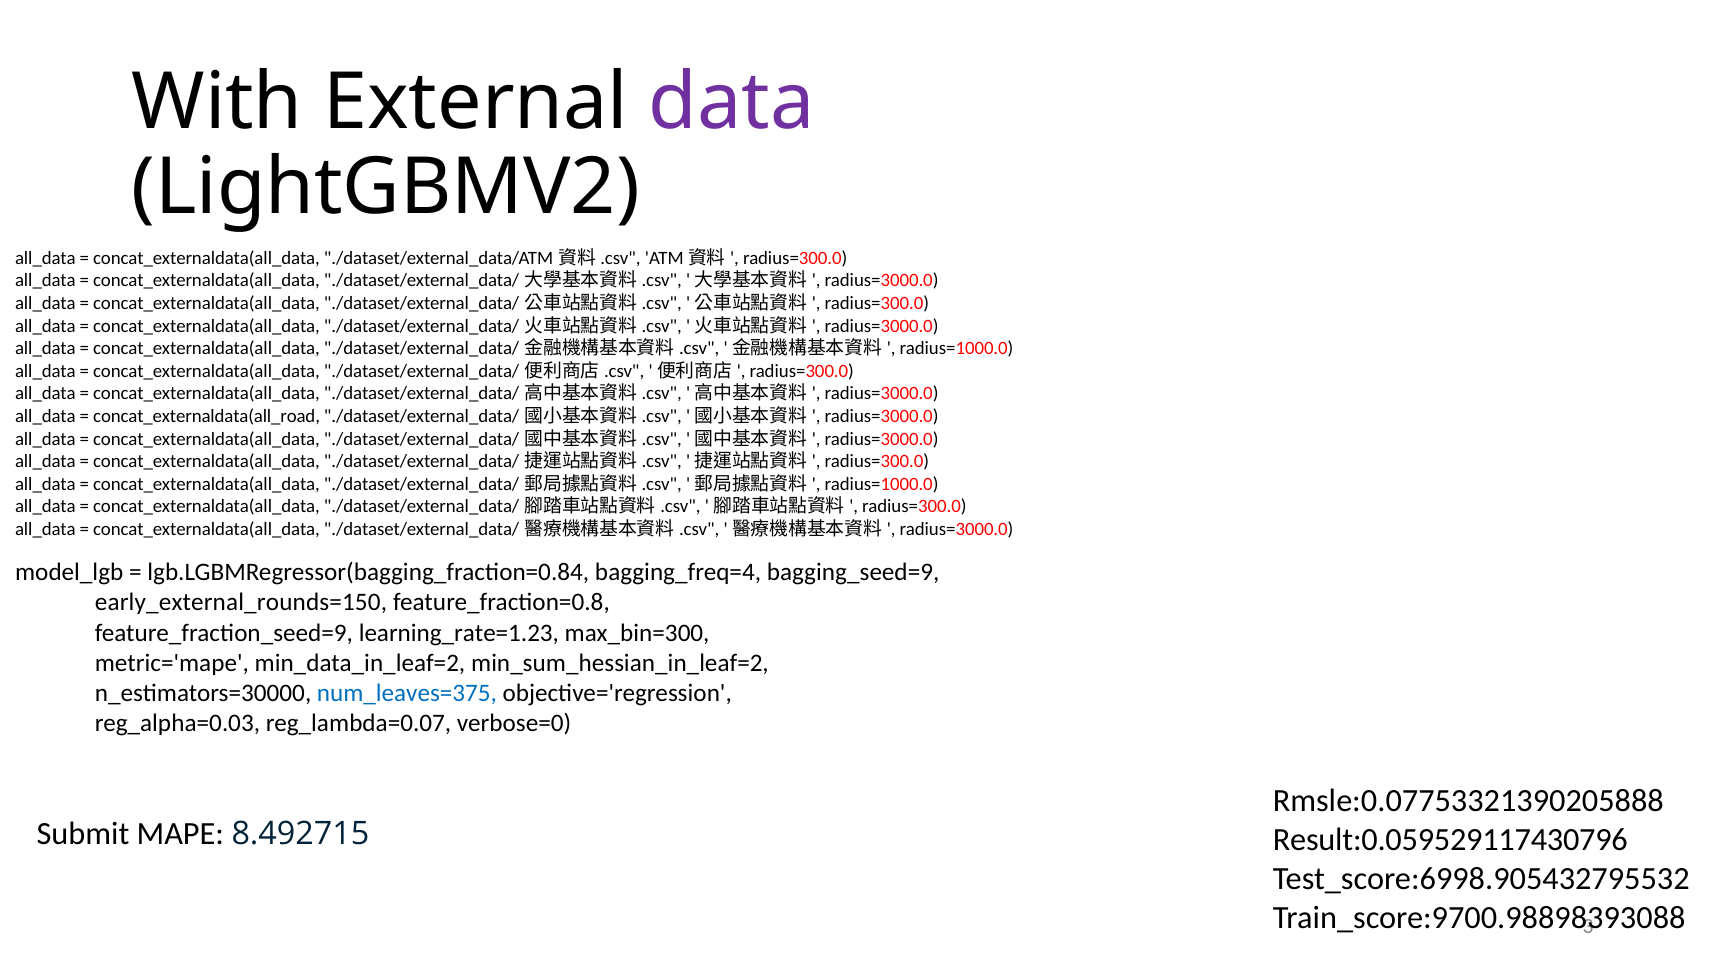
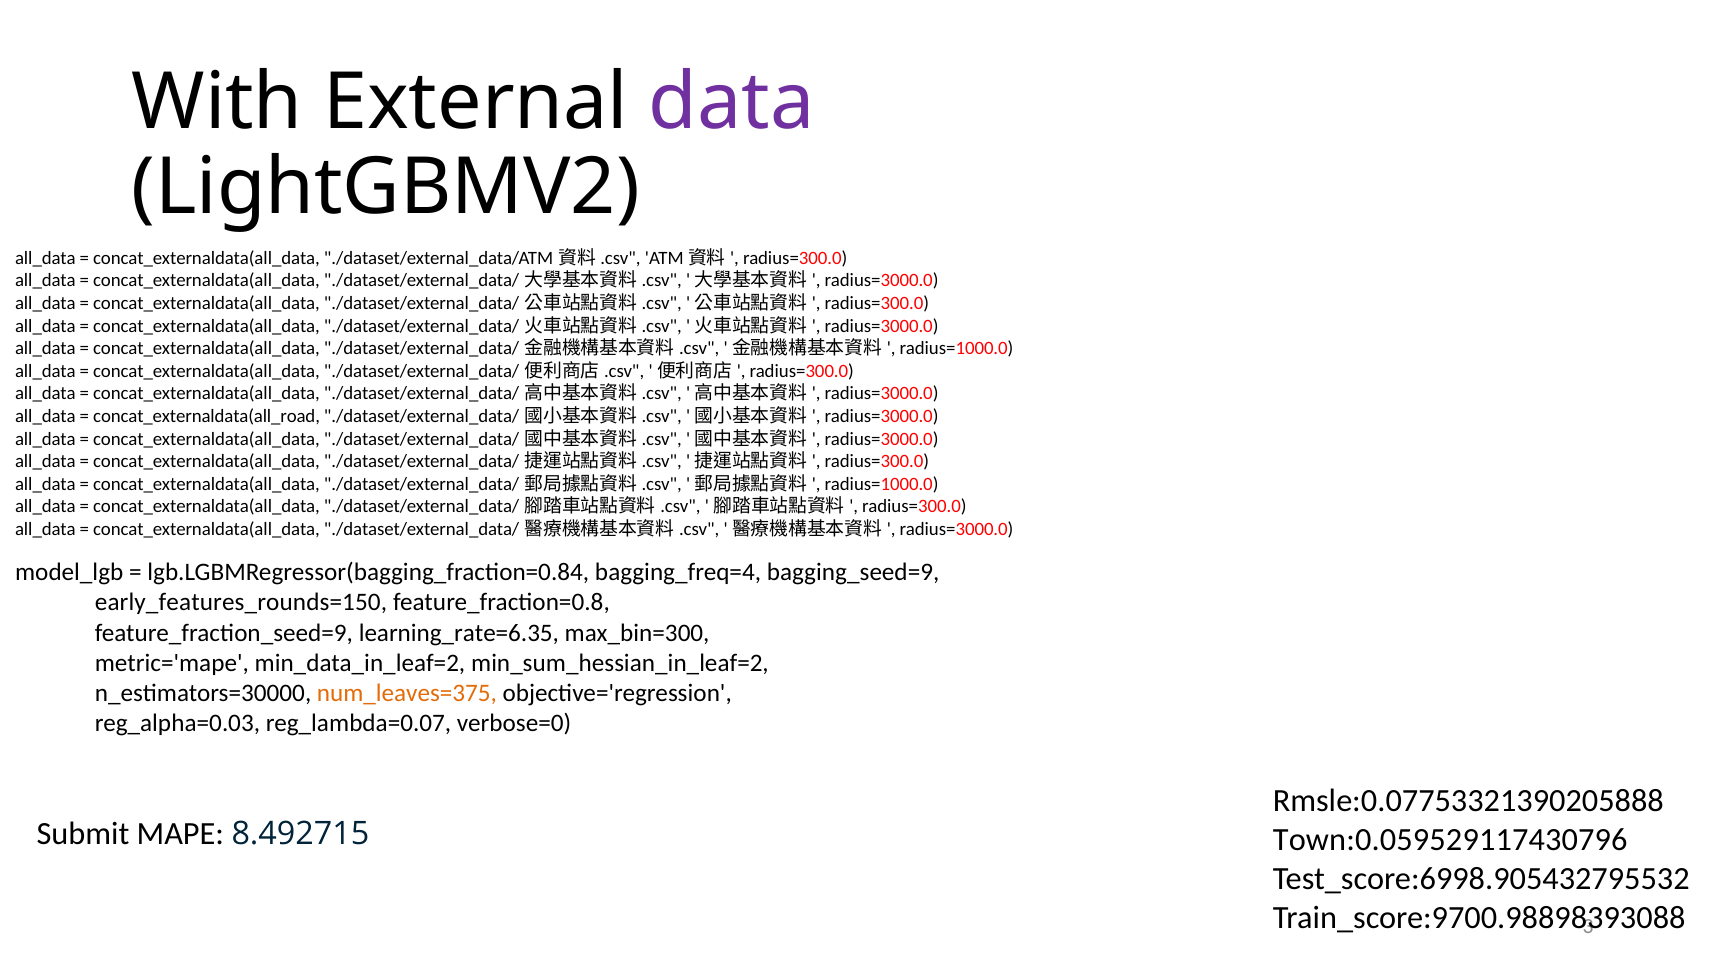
early_external_rounds=150: early_external_rounds=150 -> early_features_rounds=150
learning_rate=1.23: learning_rate=1.23 -> learning_rate=6.35
num_leaves=375 colour: blue -> orange
Result:0.059529117430796: Result:0.059529117430796 -> Town:0.059529117430796
